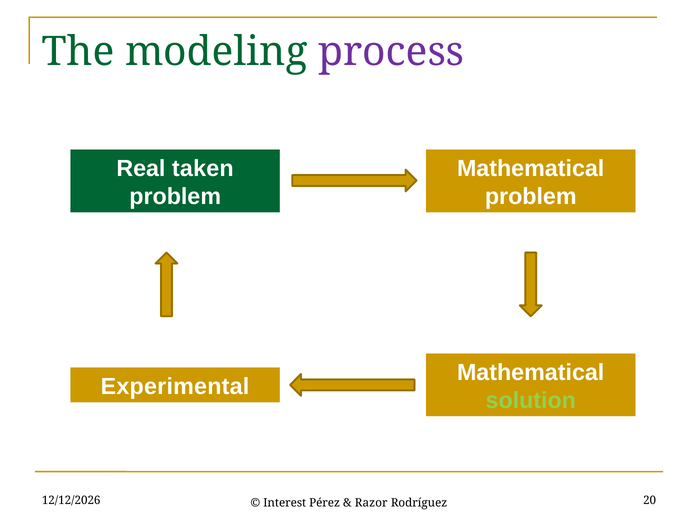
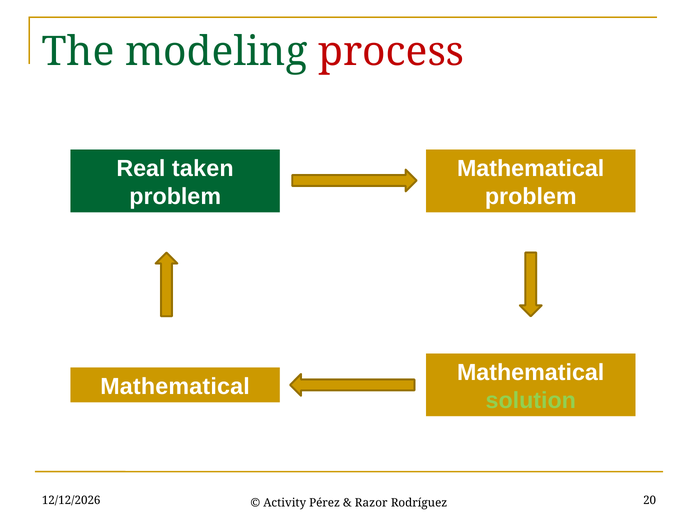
process colour: purple -> red
Experimental at (175, 386): Experimental -> Mathematical
Interest: Interest -> Activity
